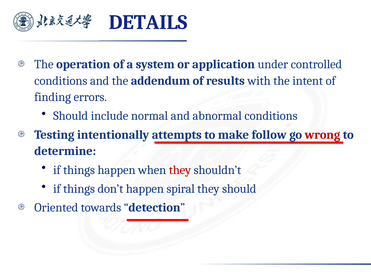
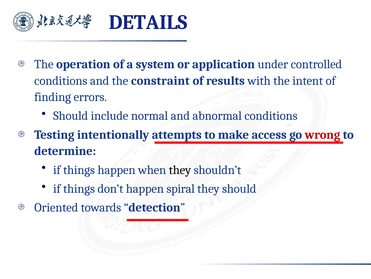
addendum: addendum -> constraint
follow: follow -> access
they at (180, 169) colour: red -> black
